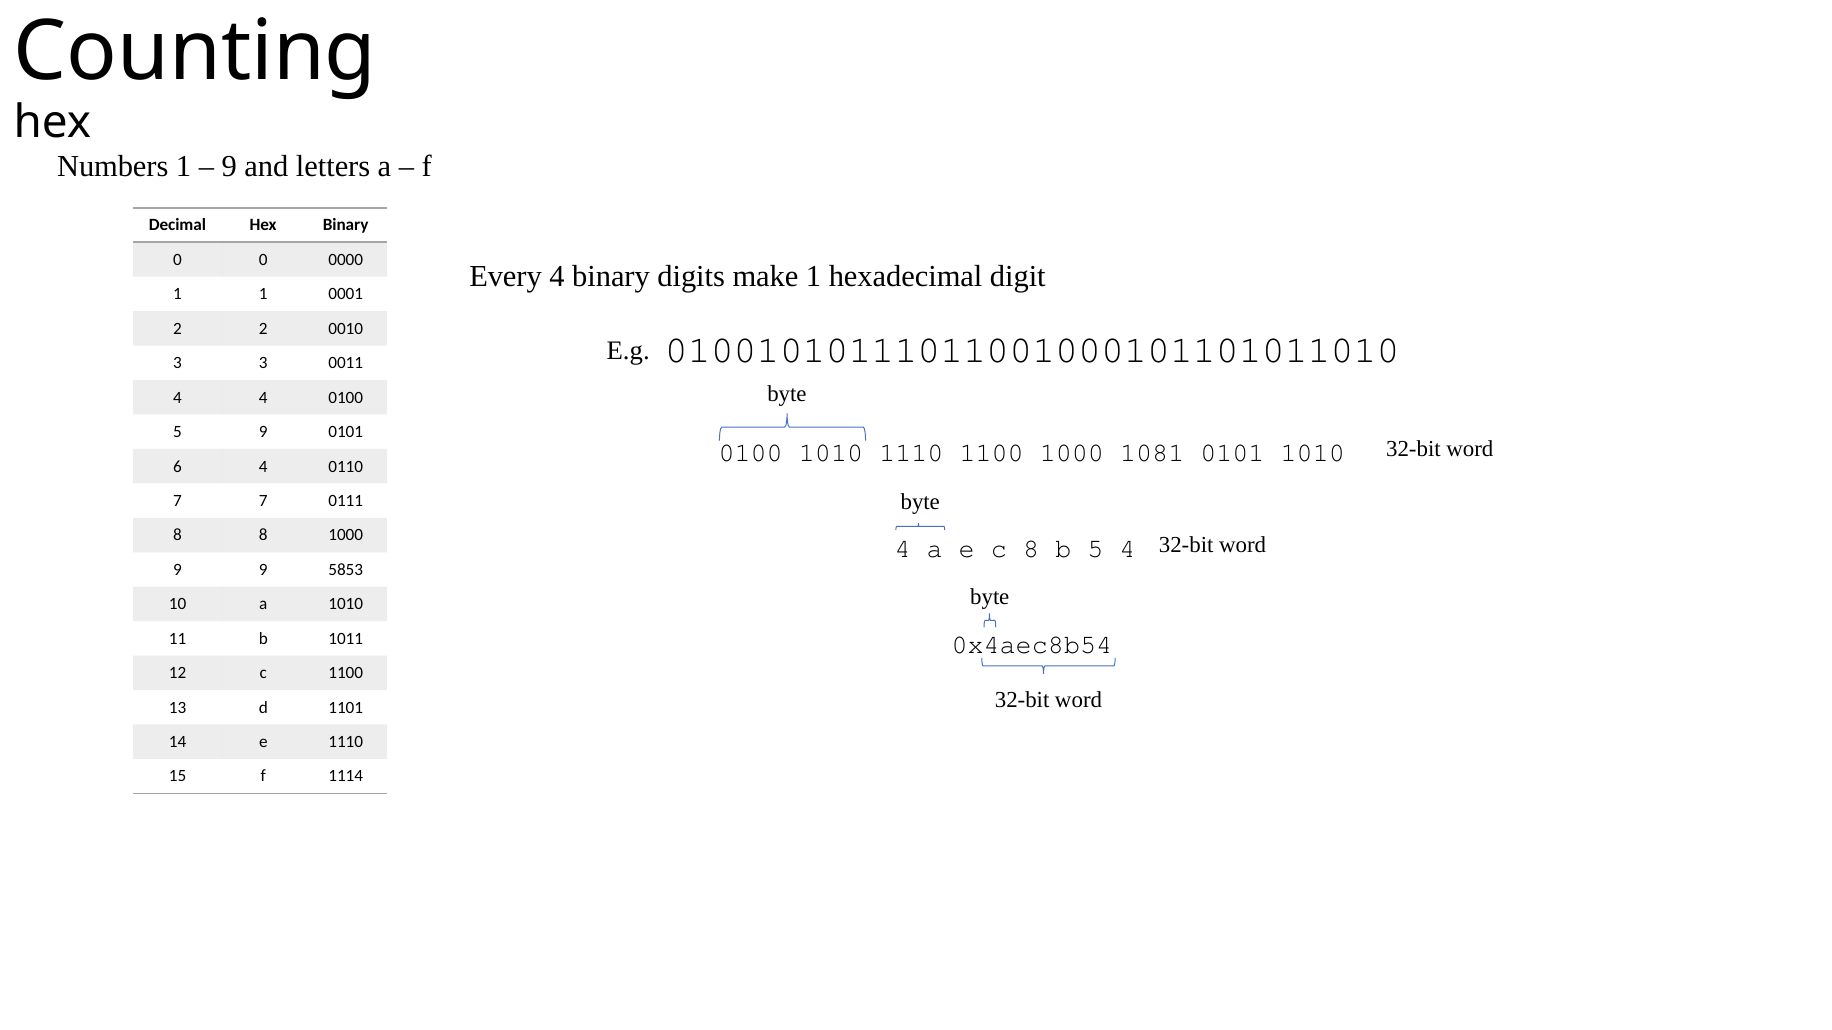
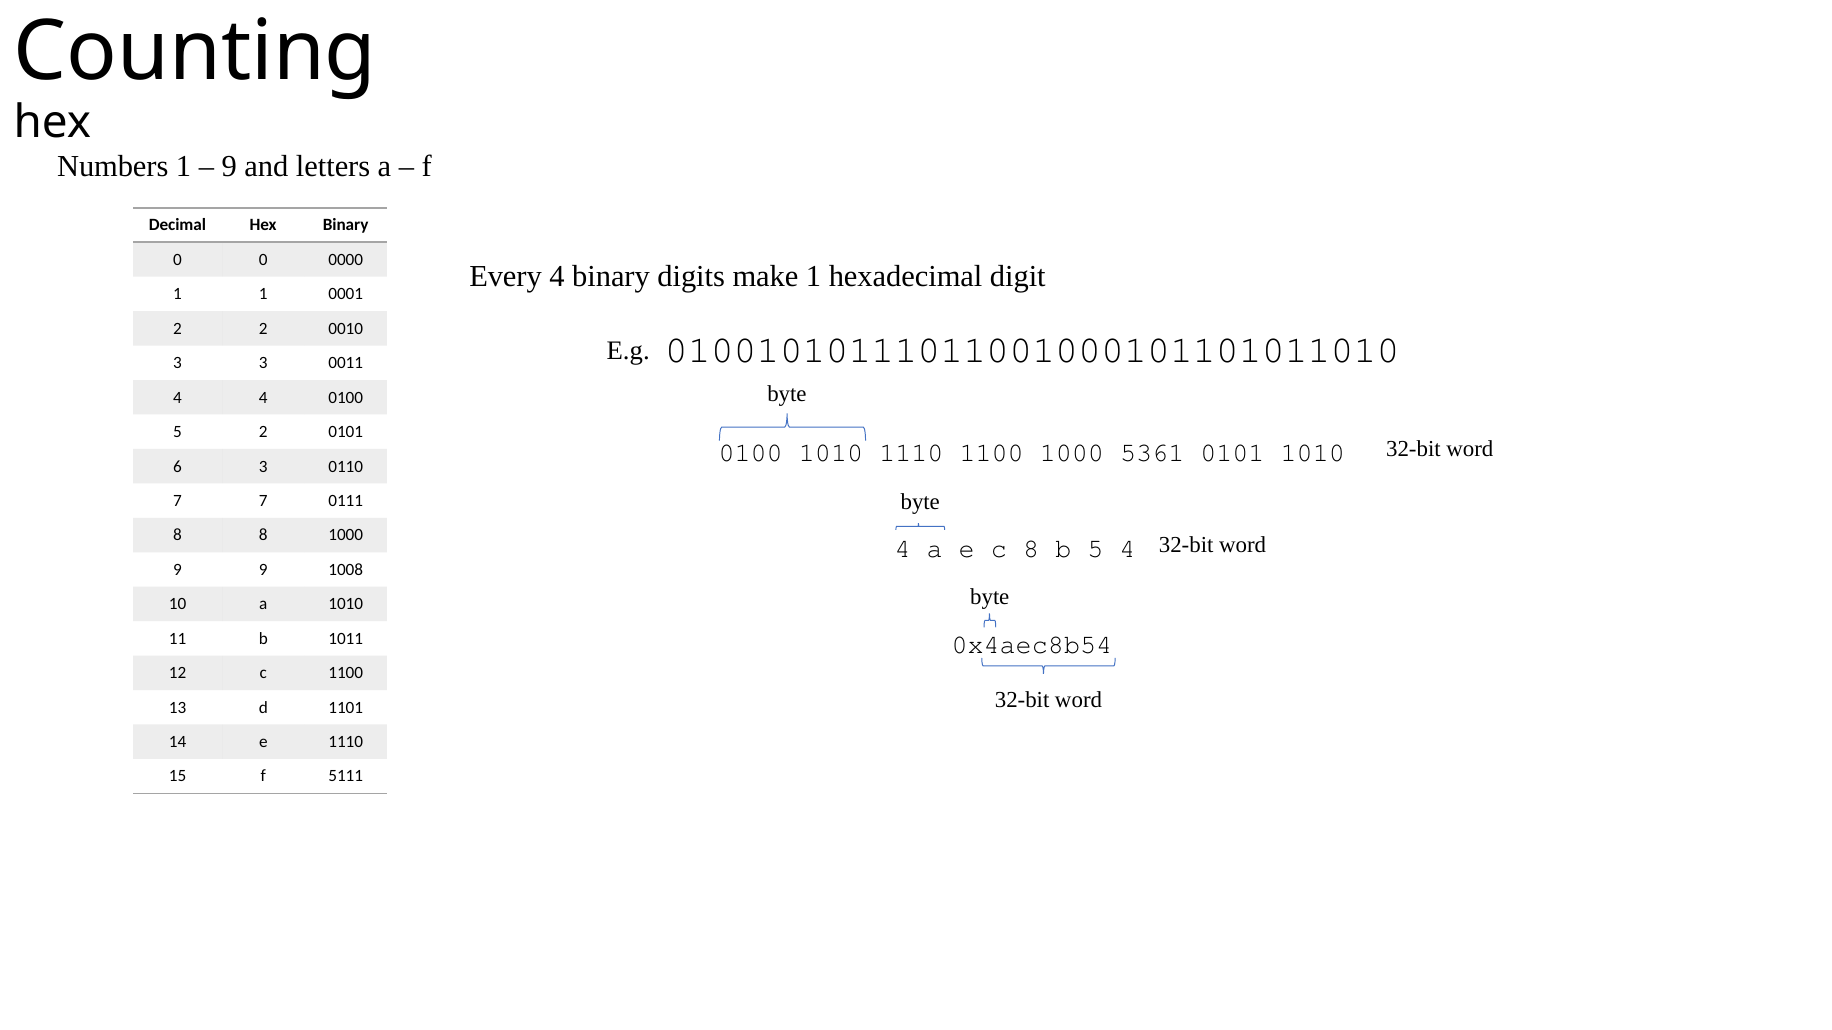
5 9: 9 -> 2
1081: 1081 -> 5361
6 4: 4 -> 3
5853: 5853 -> 1008
1114: 1114 -> 5111
